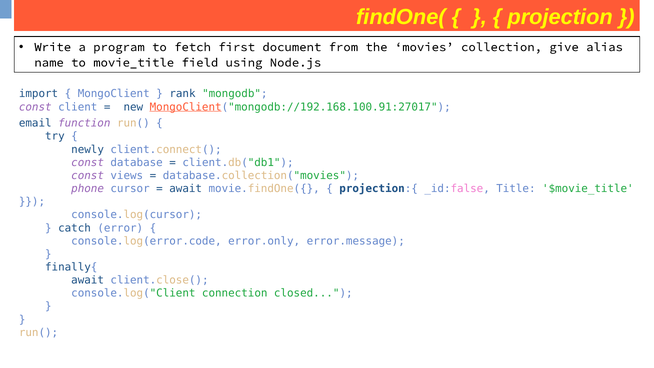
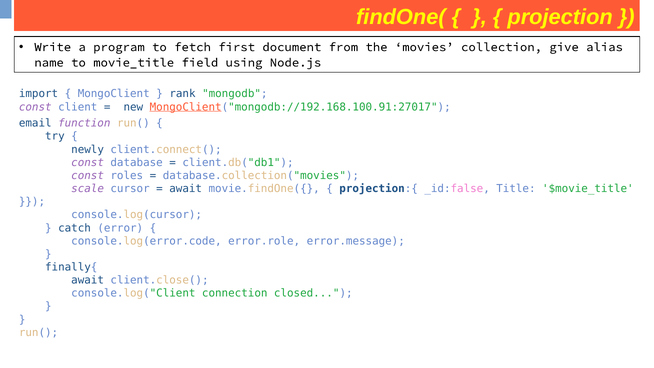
views: views -> roles
phone: phone -> scale
error.only: error.only -> error.role
